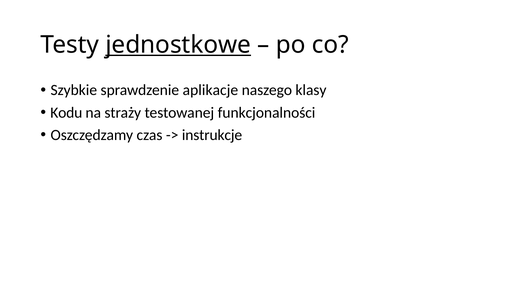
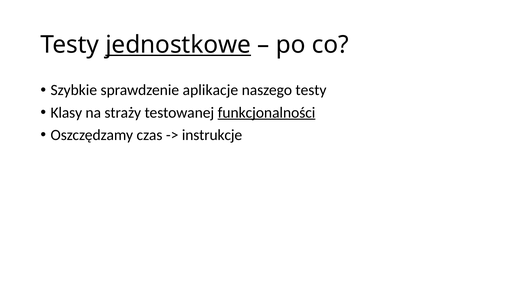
naszego klasy: klasy -> testy
Kodu: Kodu -> Klasy
funkcjonalności underline: none -> present
